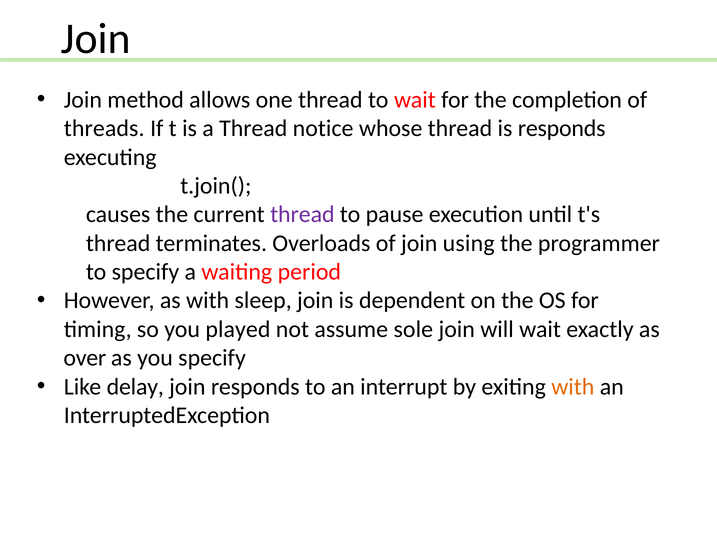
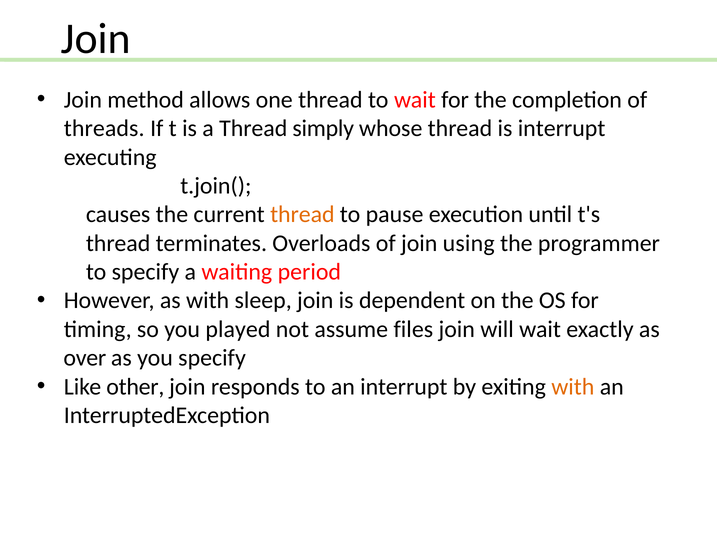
notice: notice -> simply
is responds: responds -> interrupt
thread at (302, 214) colour: purple -> orange
sole: sole -> files
delay: delay -> other
